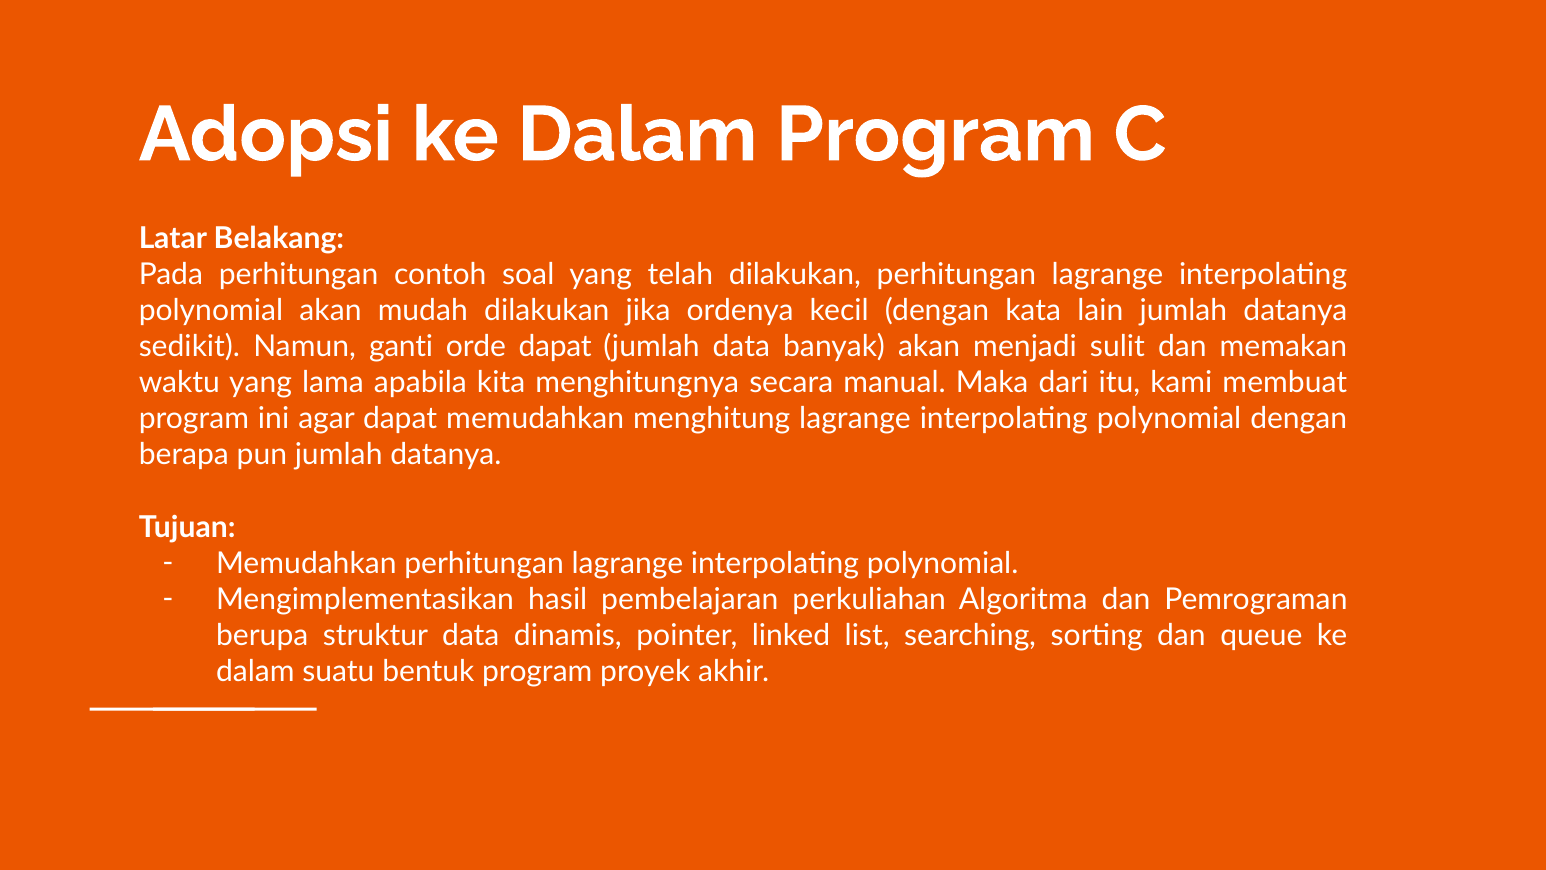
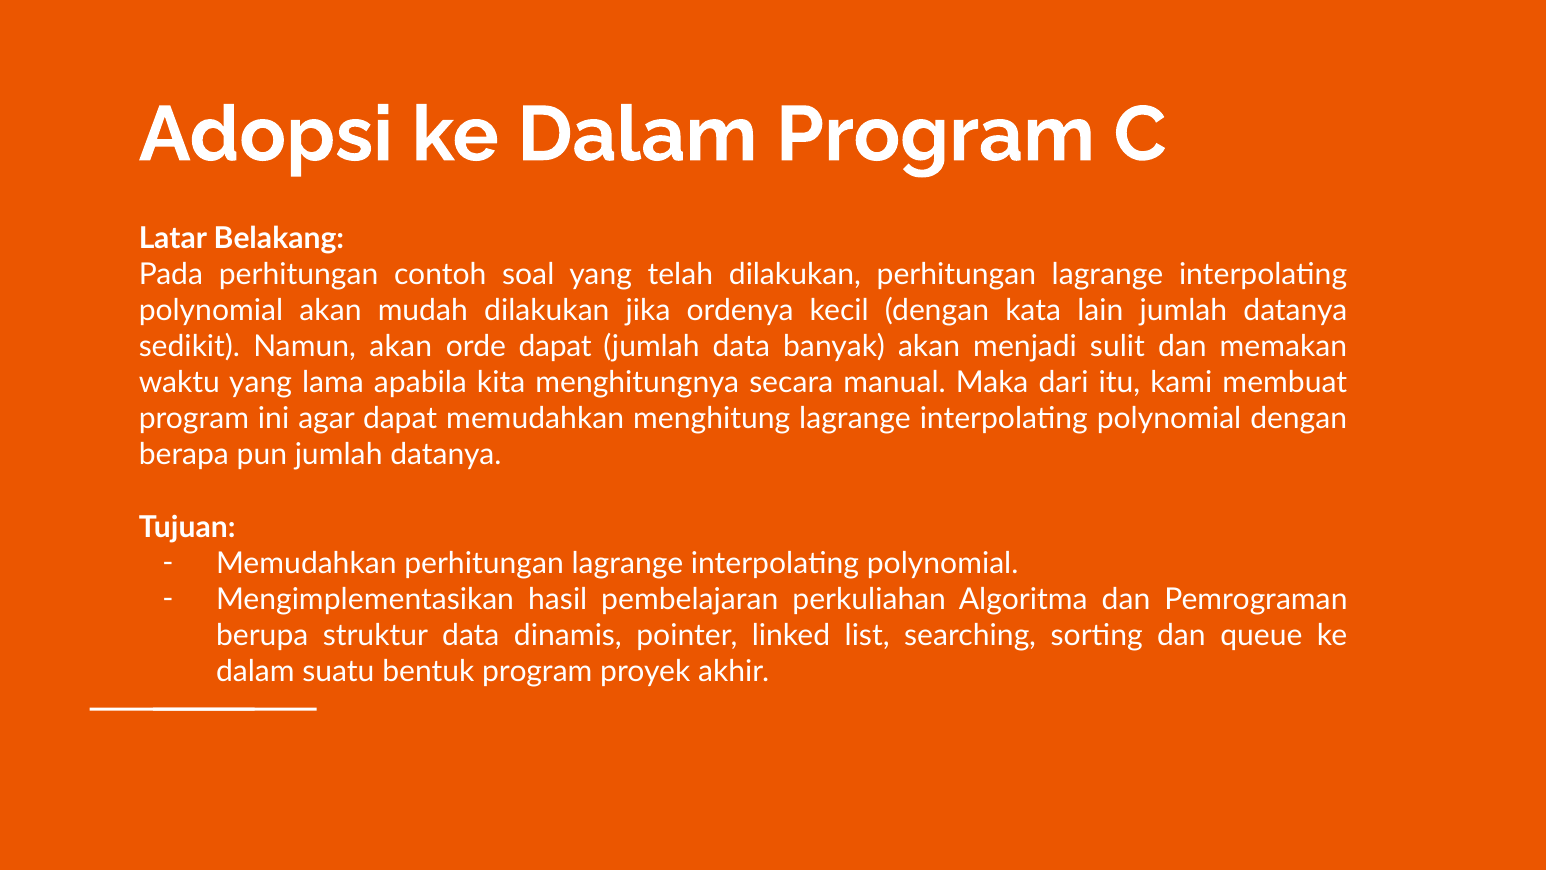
Namun ganti: ganti -> akan
